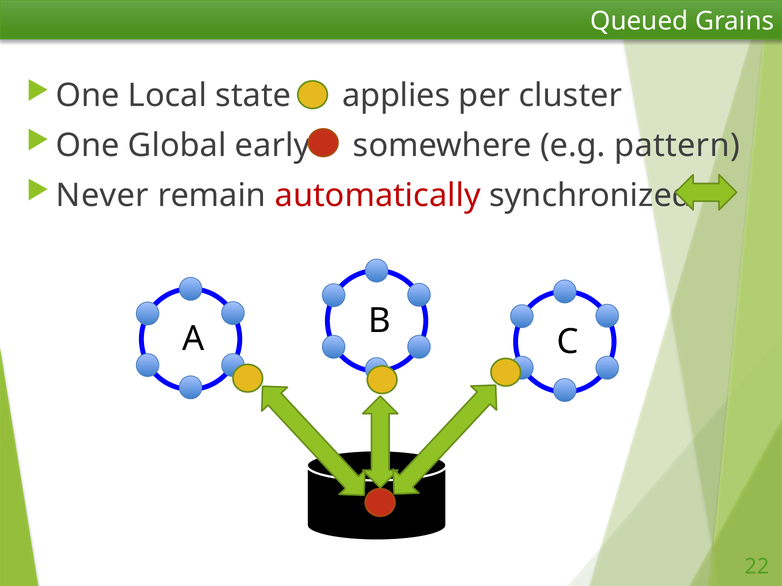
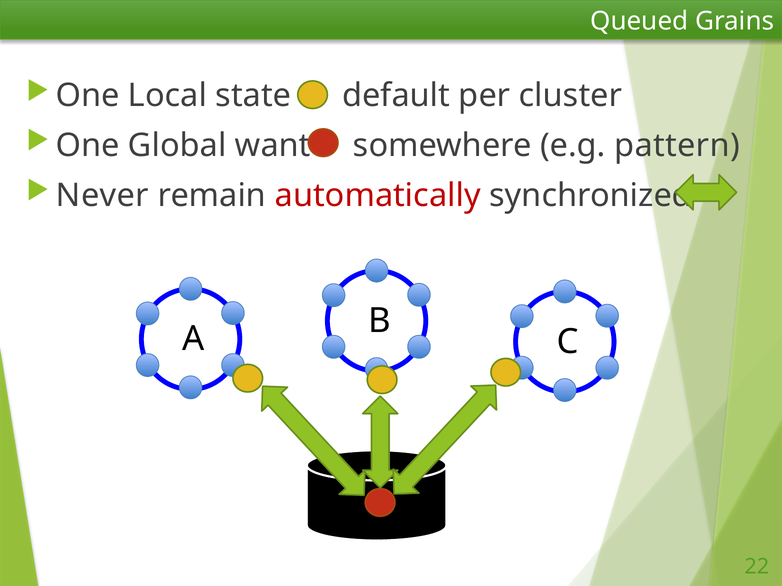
applies: applies -> default
early: early -> want
